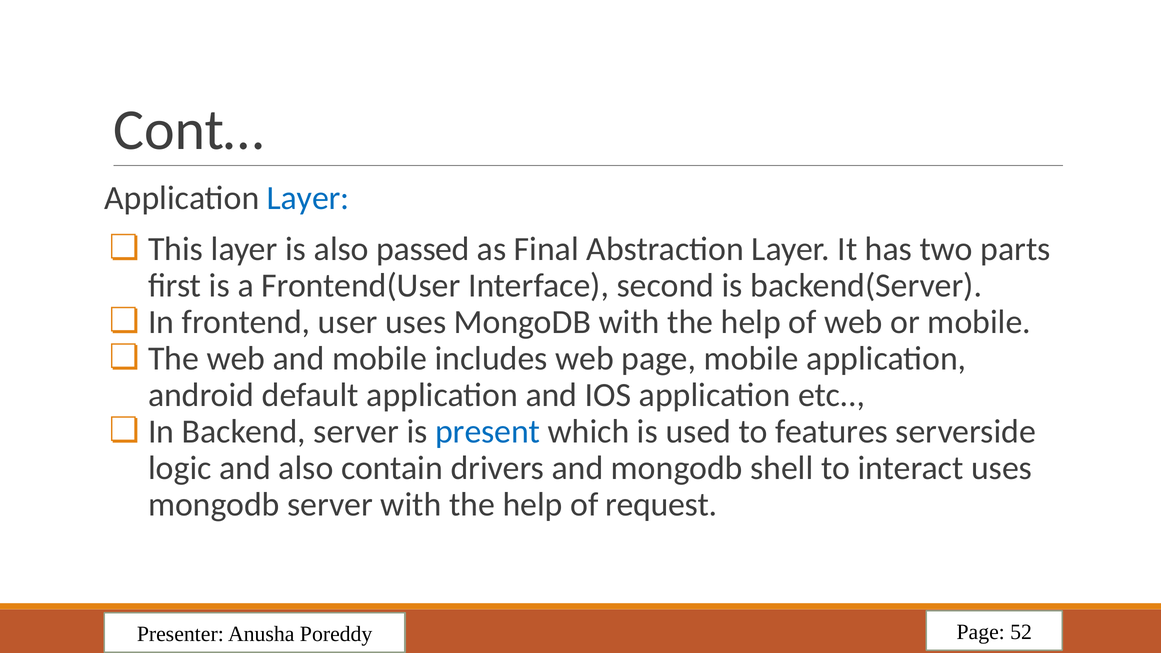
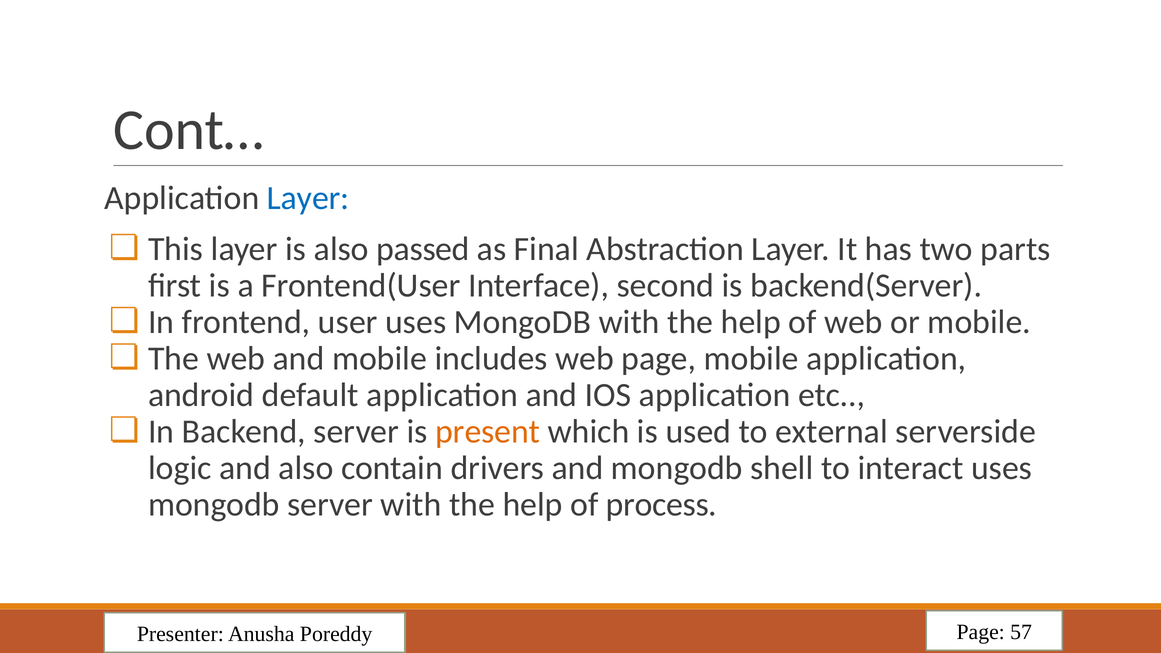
present colour: blue -> orange
features: features -> external
request: request -> process
52: 52 -> 57
